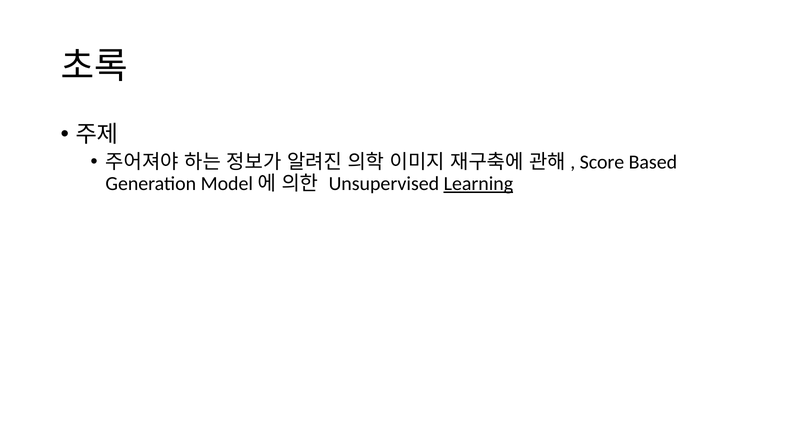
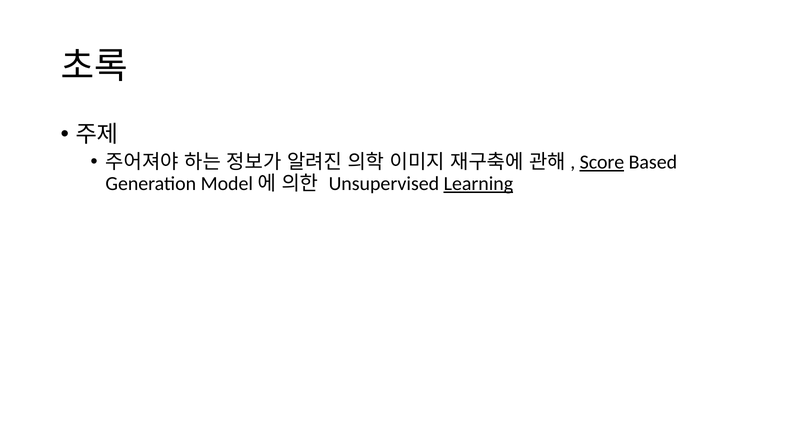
Score underline: none -> present
